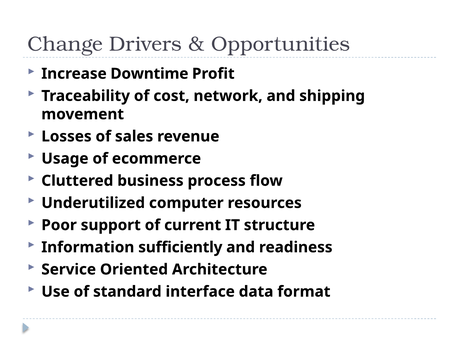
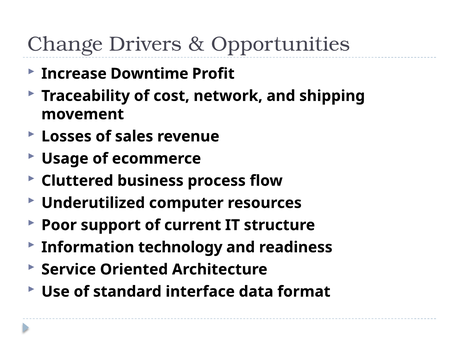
sufficiently: sufficiently -> technology
